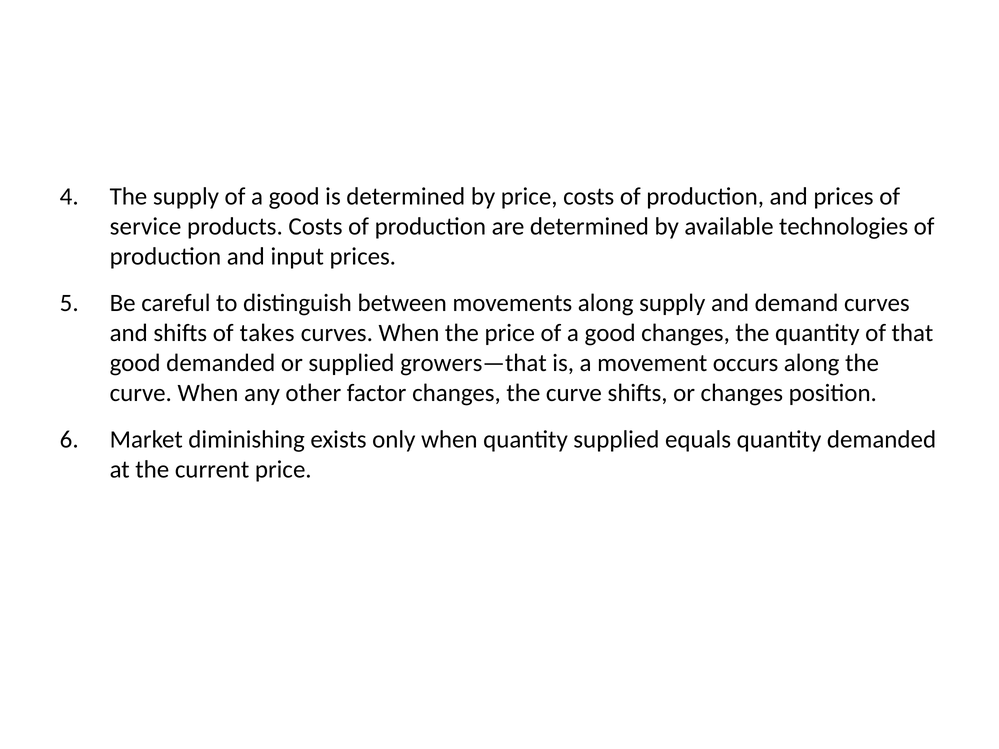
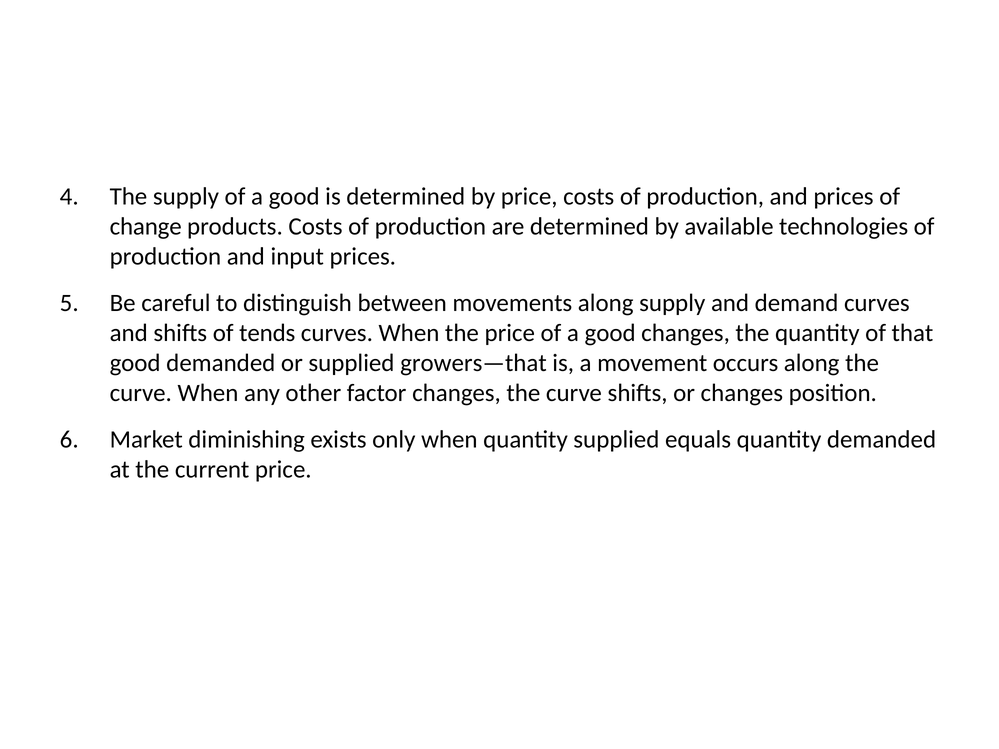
service: service -> change
takes: takes -> tends
